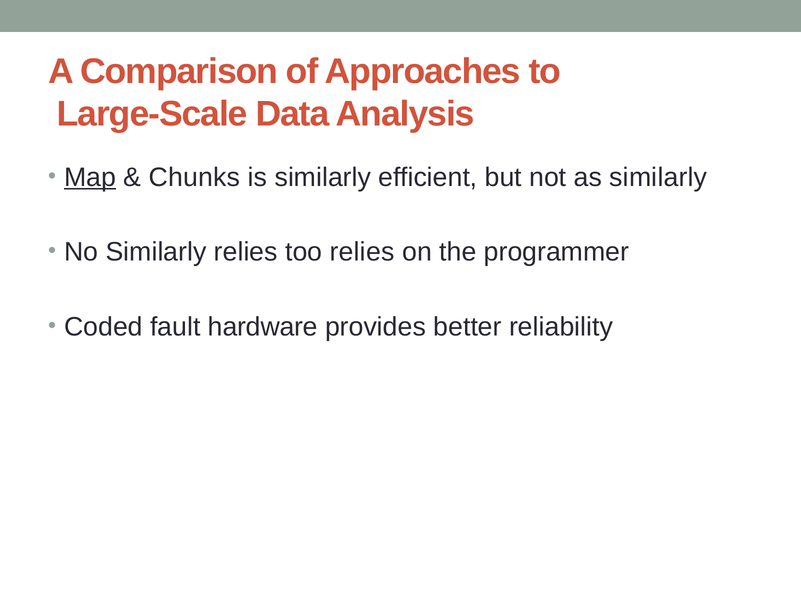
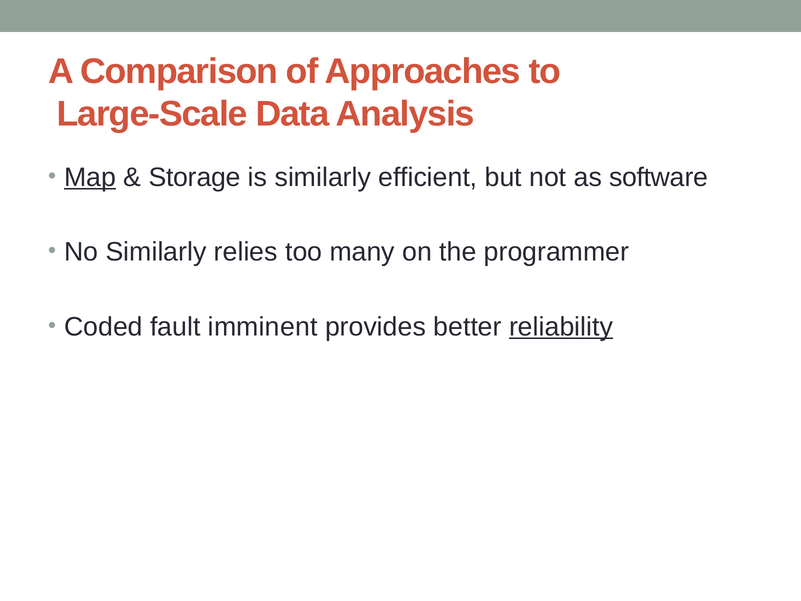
Chunks: Chunks -> Storage
as similarly: similarly -> software
too relies: relies -> many
hardware: hardware -> imminent
reliability underline: none -> present
